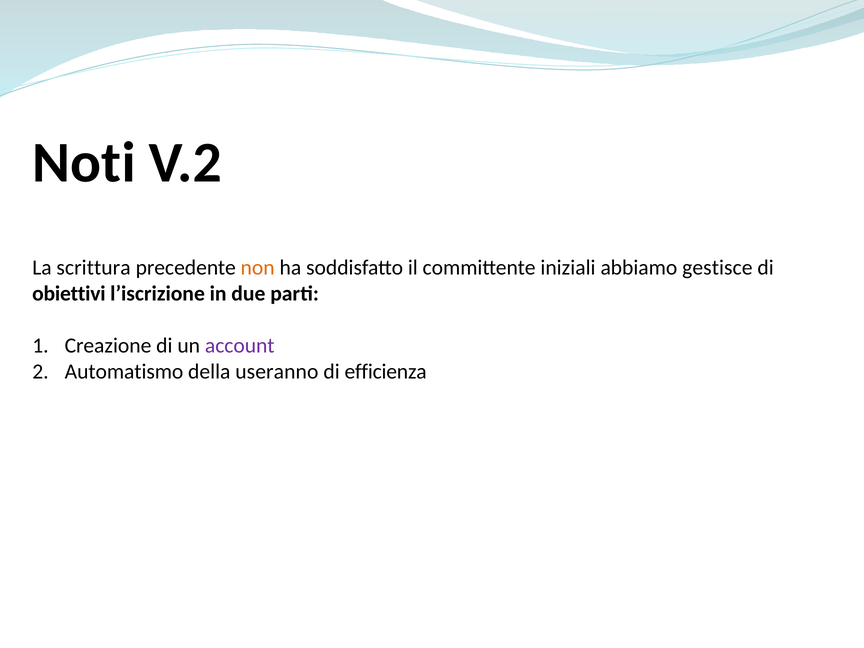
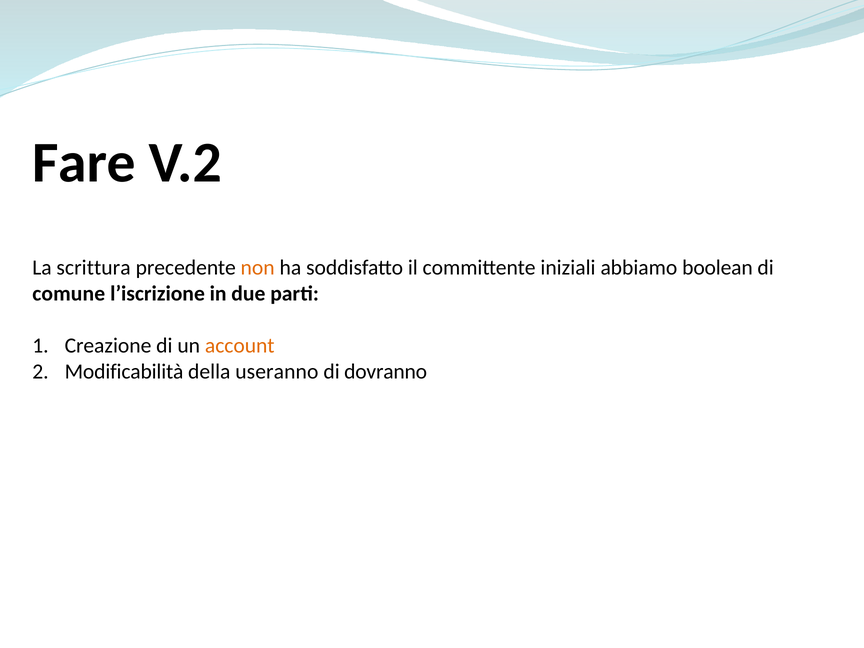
Noti: Noti -> Fare
gestisce: gestisce -> boolean
obiettivi: obiettivi -> comune
account colour: purple -> orange
Automatismo: Automatismo -> Modificabilità
efficienza: efficienza -> dovranno
